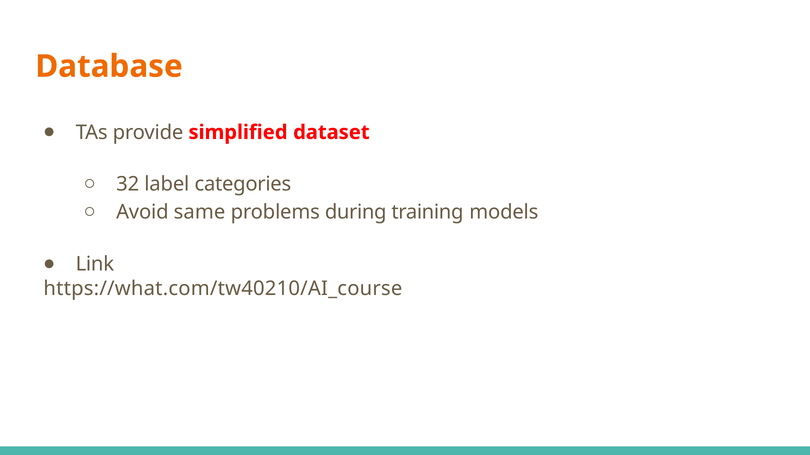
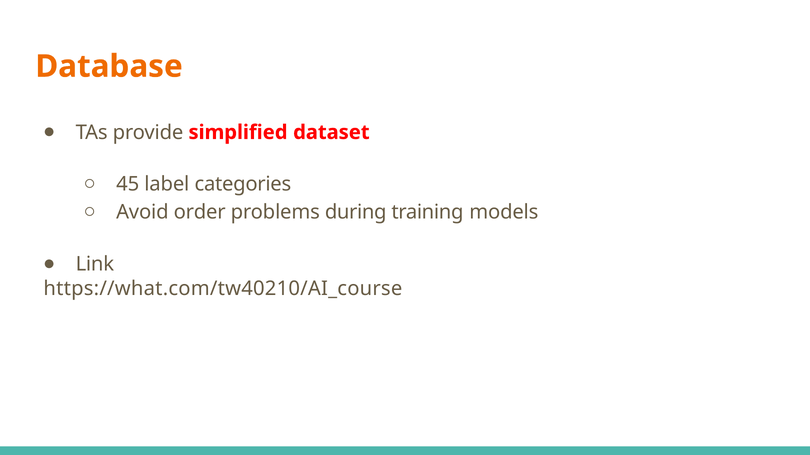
32: 32 -> 45
same: same -> order
